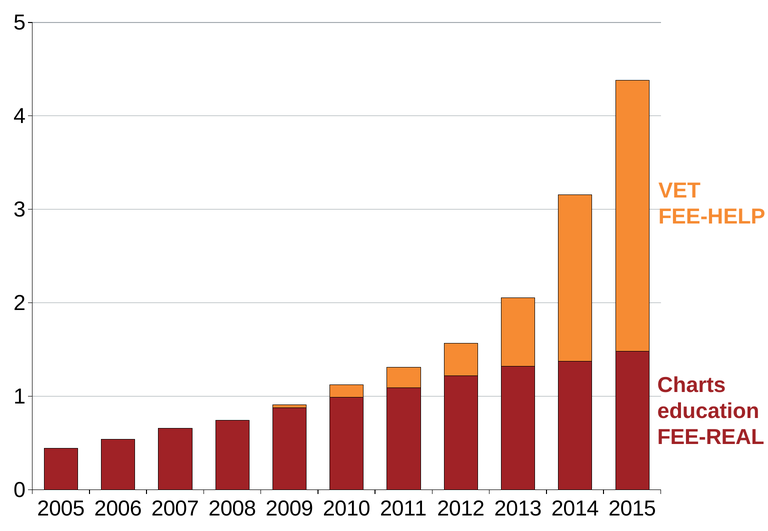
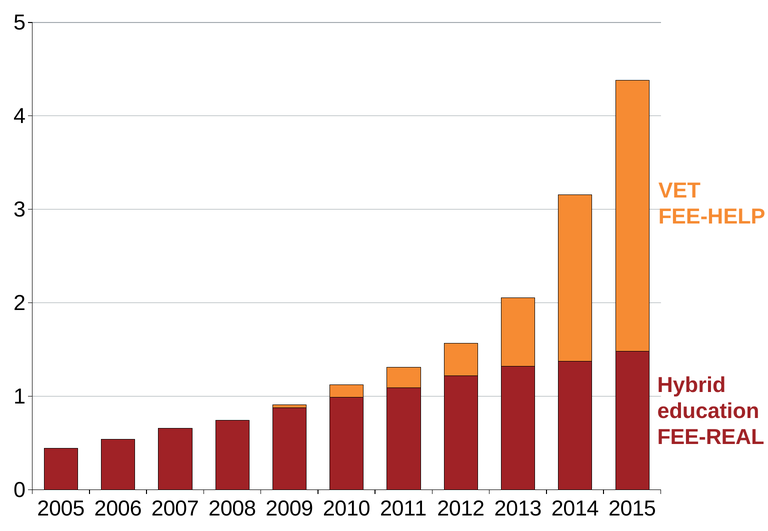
Charts: Charts -> Hybrid
